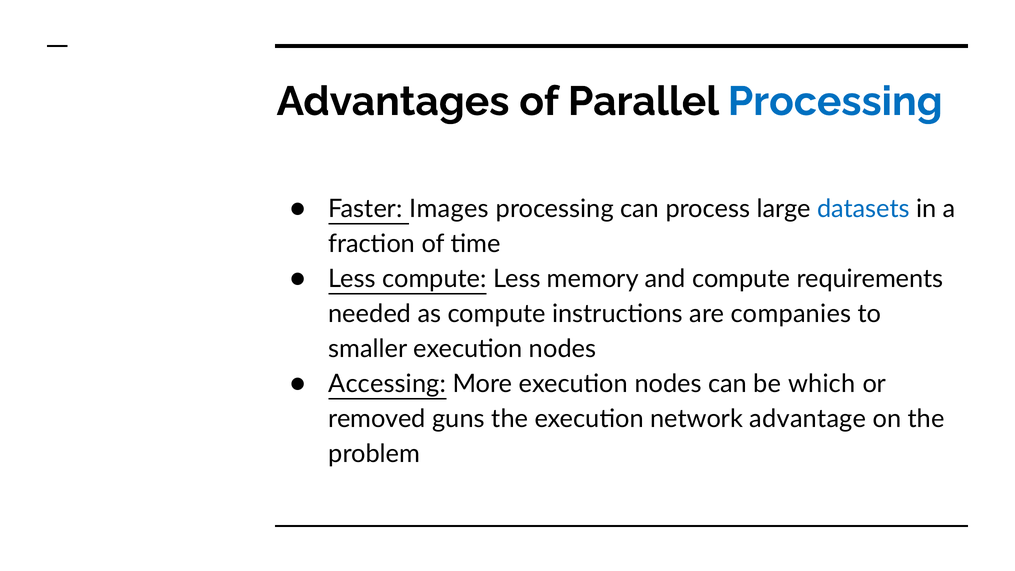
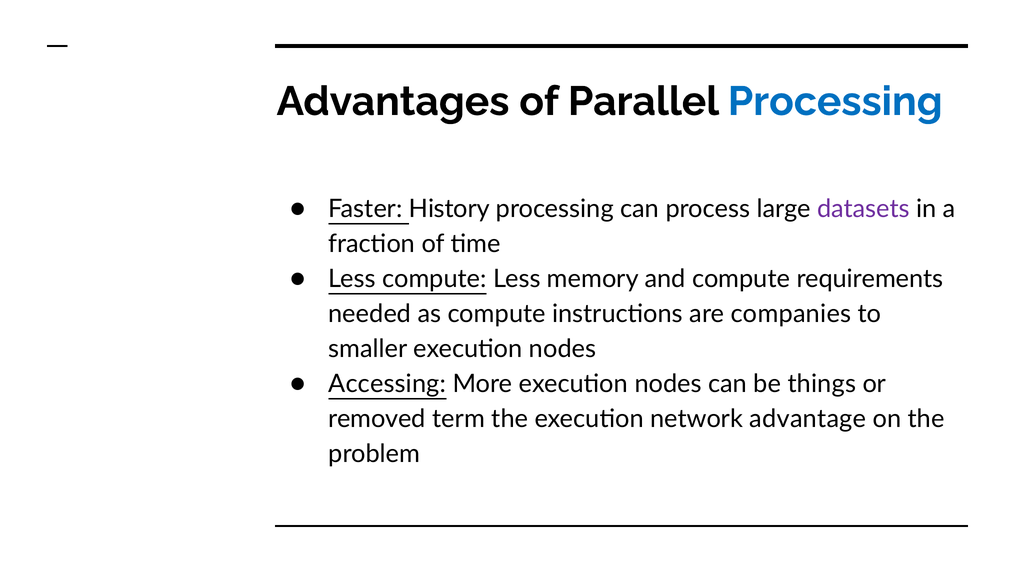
Images: Images -> History
datasets colour: blue -> purple
which: which -> things
guns: guns -> term
